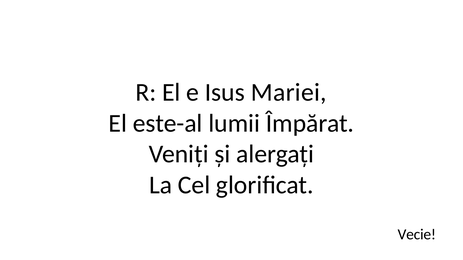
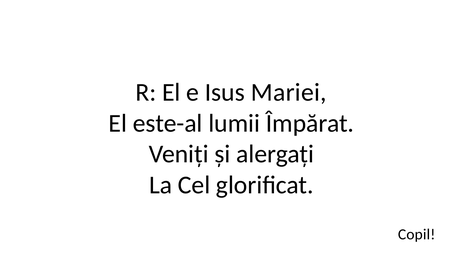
Vecie: Vecie -> Copil
